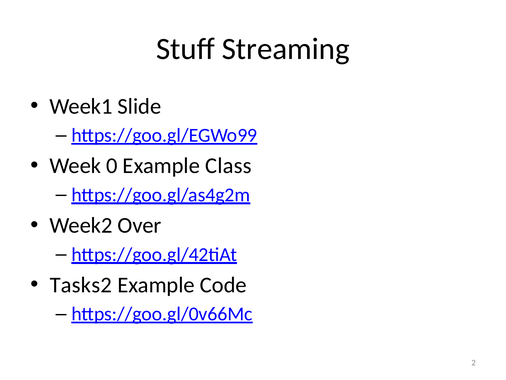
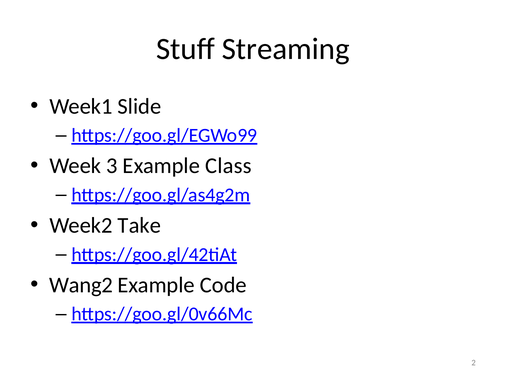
0: 0 -> 3
Over: Over -> Take
Tasks2: Tasks2 -> Wang2
